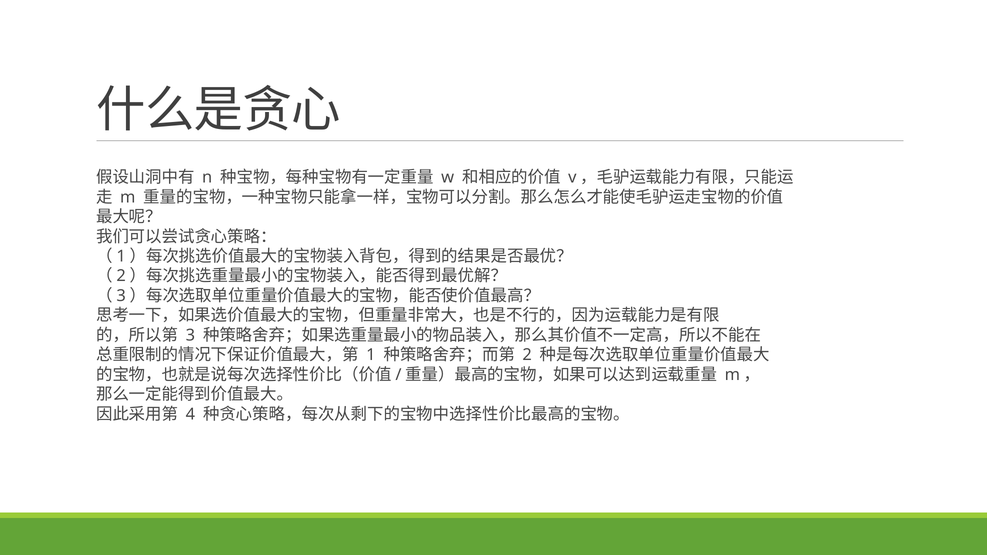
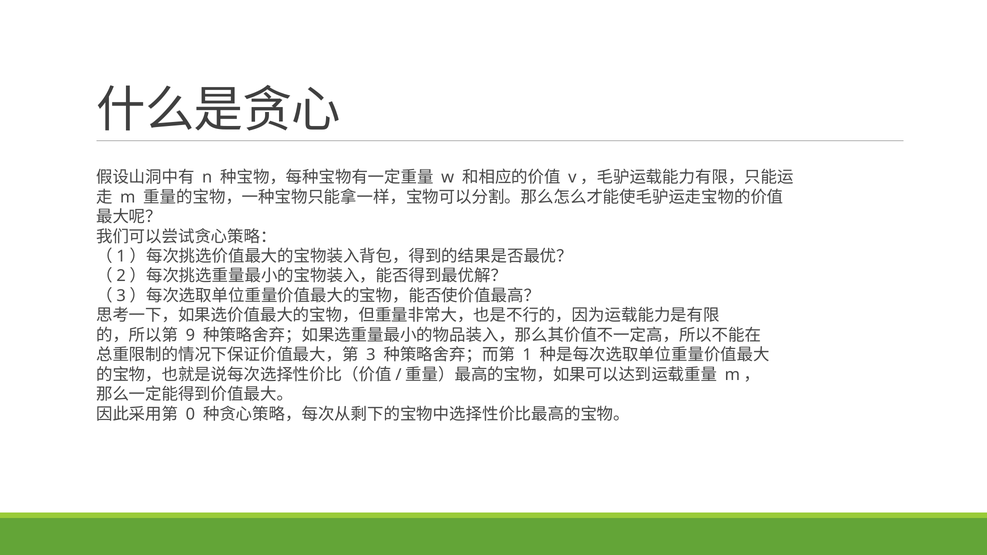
3: 3 -> 9
1: 1 -> 3
2: 2 -> 1
4: 4 -> 0
